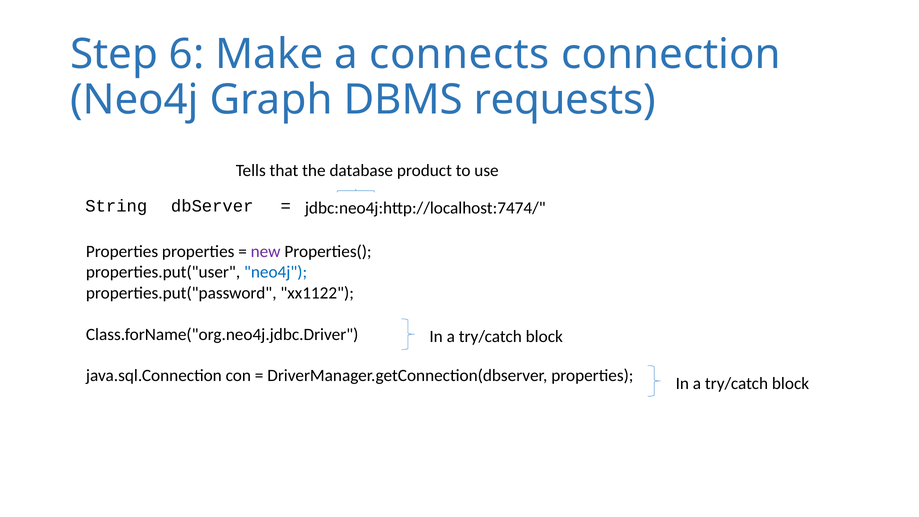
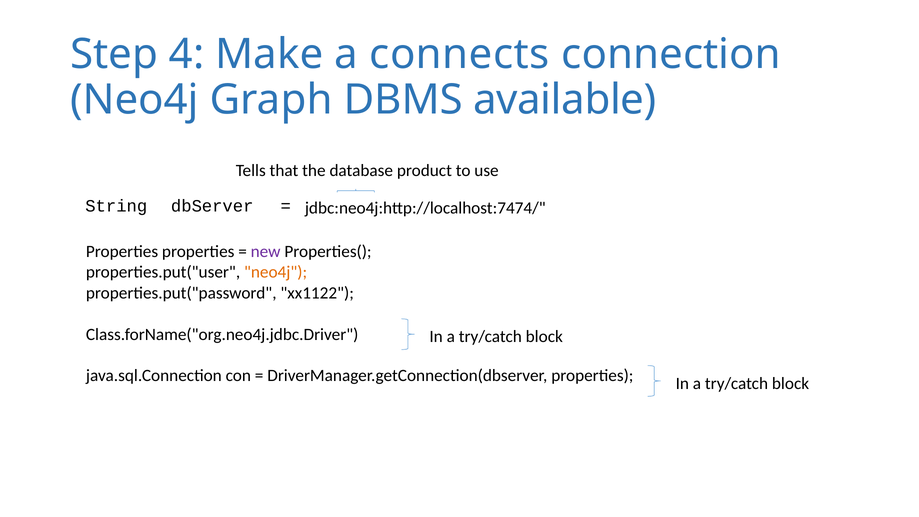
6: 6 -> 4
requests: requests -> available
neo4j at (276, 272) colour: blue -> orange
